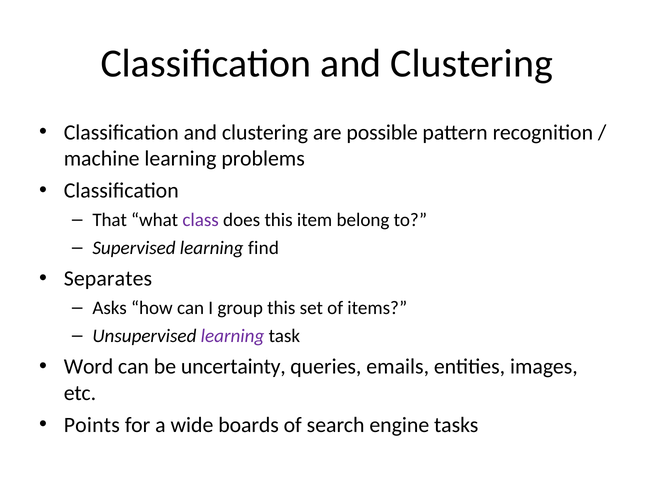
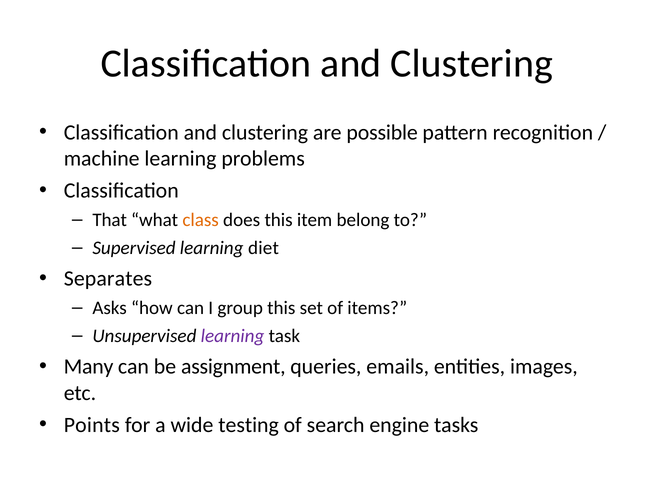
class colour: purple -> orange
find: find -> diet
Word: Word -> Many
uncertainty: uncertainty -> assignment
boards: boards -> testing
